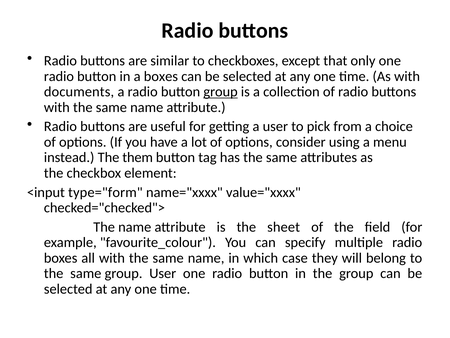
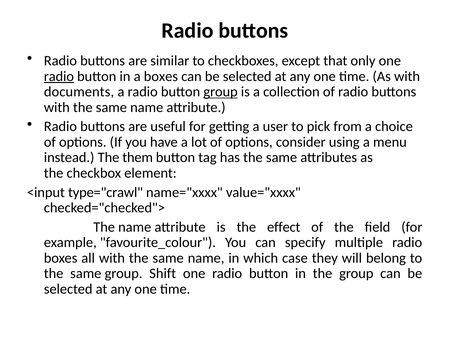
radio at (59, 76) underline: none -> present
type="form: type="form -> type="crawl
sheet: sheet -> effect
group User: User -> Shift
